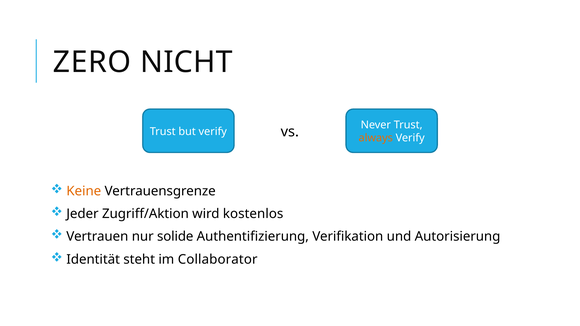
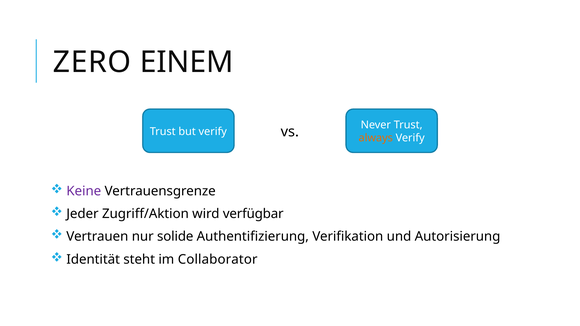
NICHT: NICHT -> EINEM
Keine colour: orange -> purple
kostenlos: kostenlos -> verfügbar
